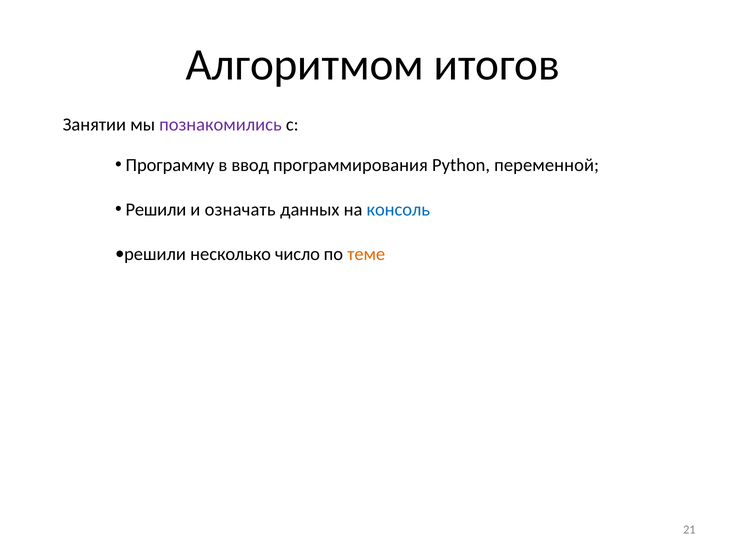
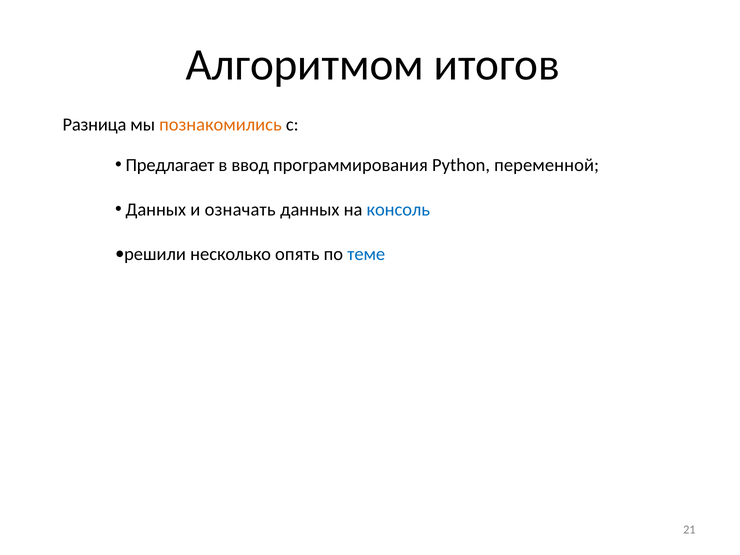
Занятии: Занятии -> Разница
познакомились colour: purple -> orange
Программу: Программу -> Предлагает
Решили at (156, 210): Решили -> Данных
число: число -> опять
теме colour: orange -> blue
